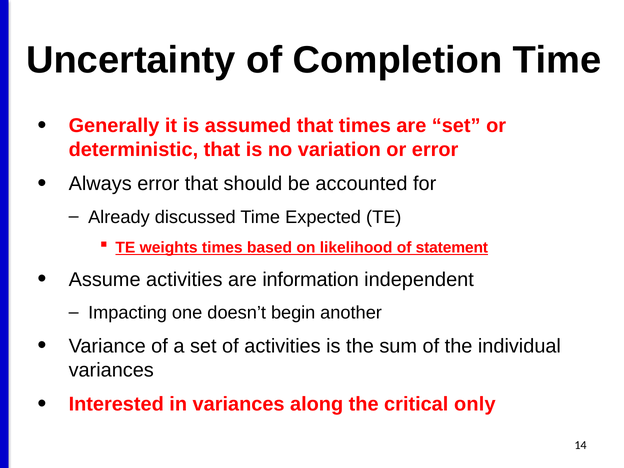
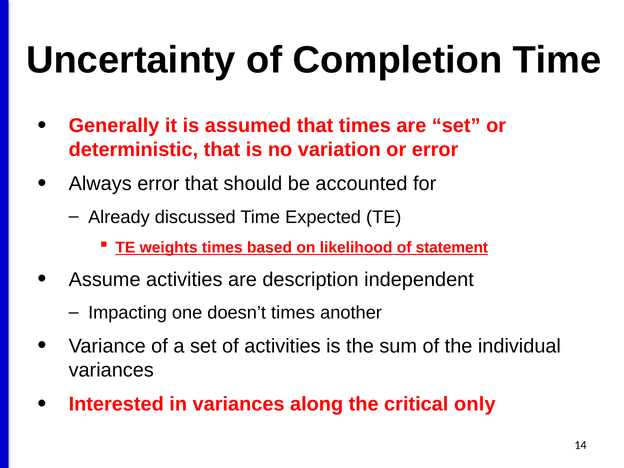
information: information -> description
doesn’t begin: begin -> times
